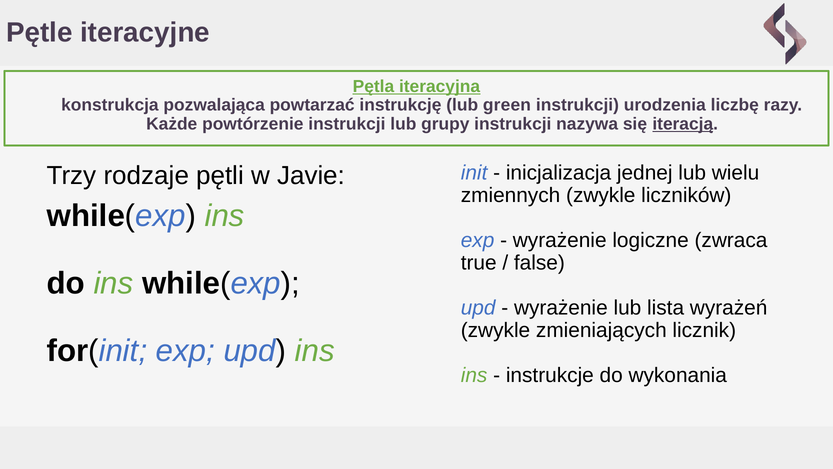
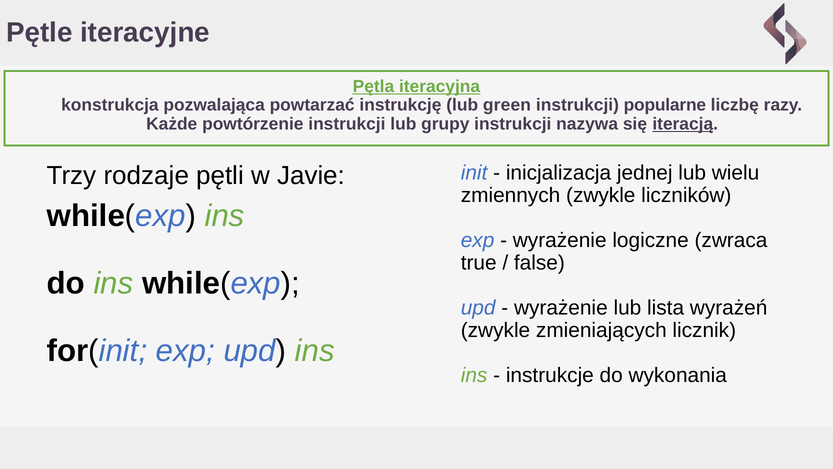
urodzenia: urodzenia -> popularne
